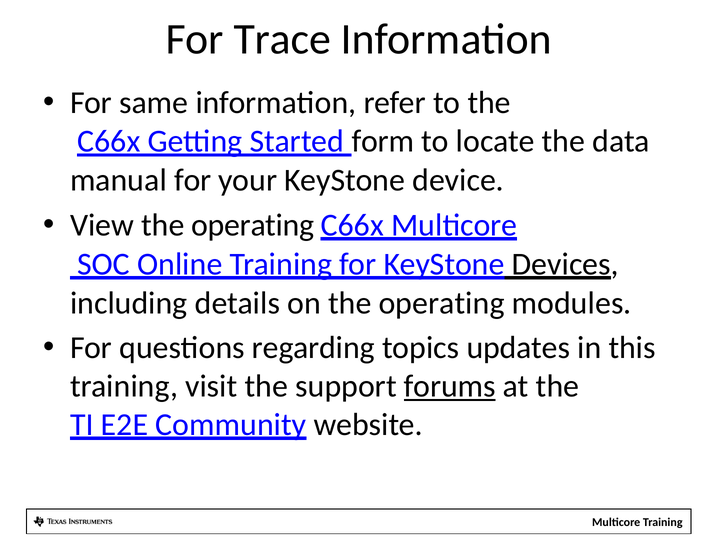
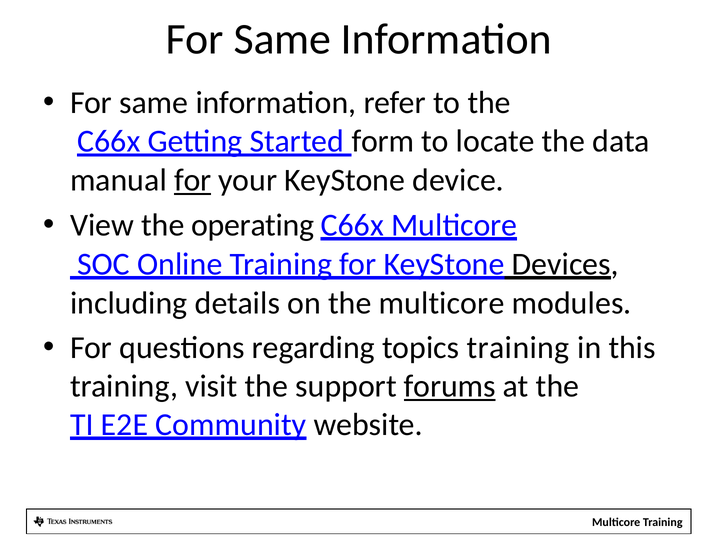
Trace at (282, 39): Trace -> Same
for at (193, 180) underline: none -> present
on the operating: operating -> multicore
topics updates: updates -> training
